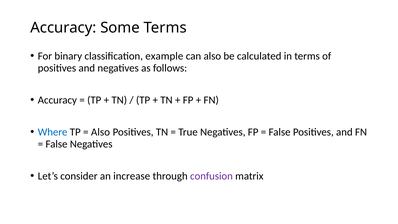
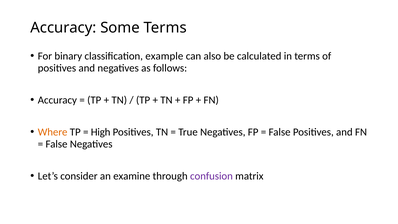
Where colour: blue -> orange
Also at (101, 132): Also -> High
increase: increase -> examine
